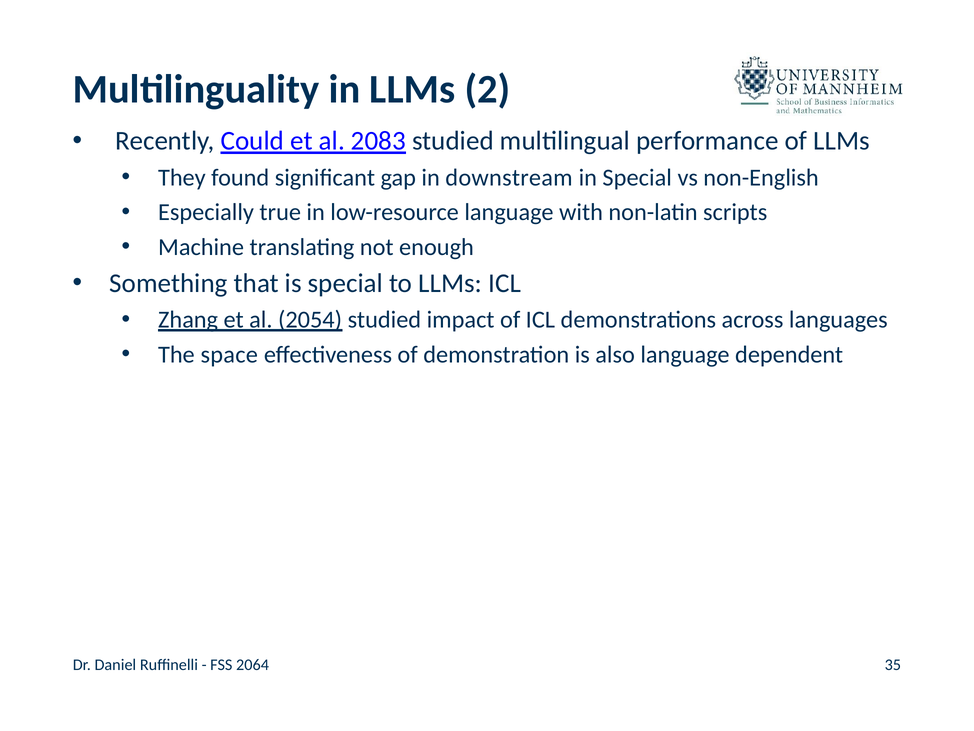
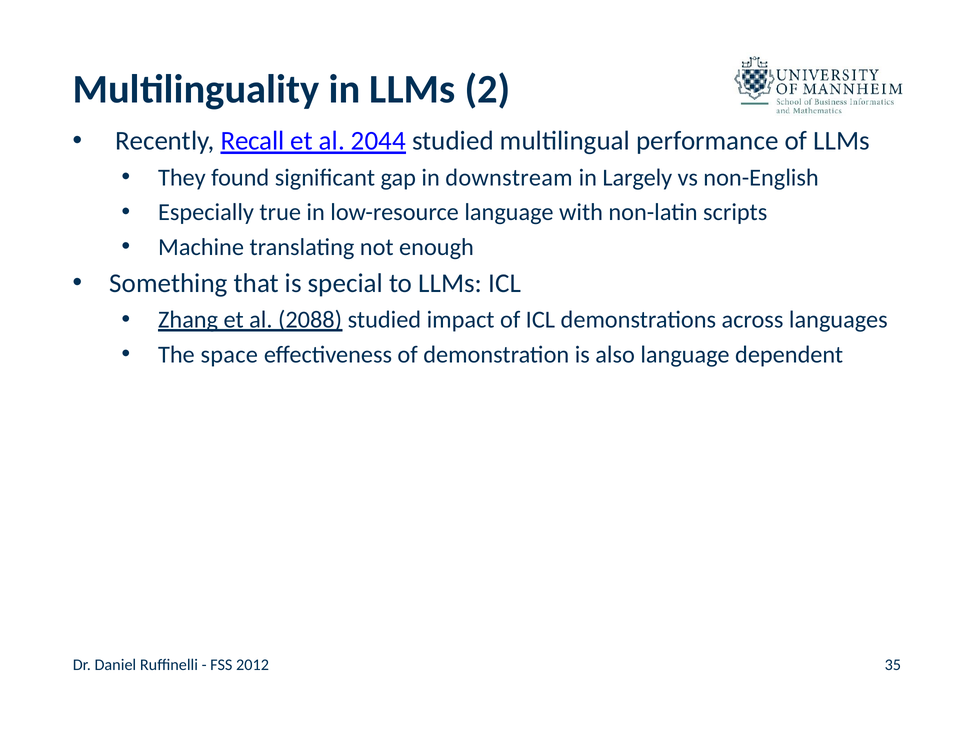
Could: Could -> Recall
2083: 2083 -> 2044
in Special: Special -> Largely
2054: 2054 -> 2088
2064: 2064 -> 2012
